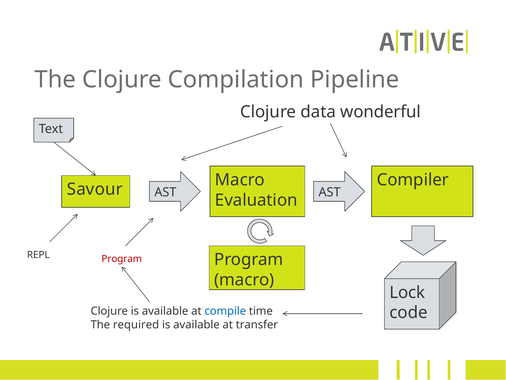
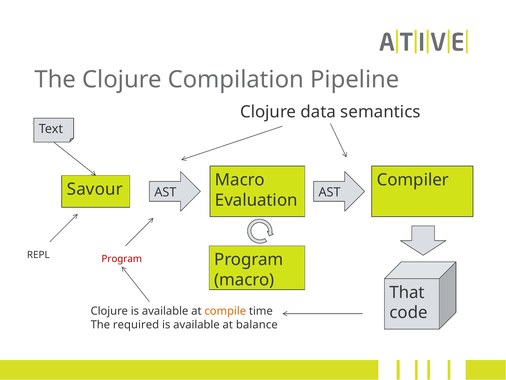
wonderful: wonderful -> semantics
Lock: Lock -> That
compile colour: blue -> orange
transfer: transfer -> balance
